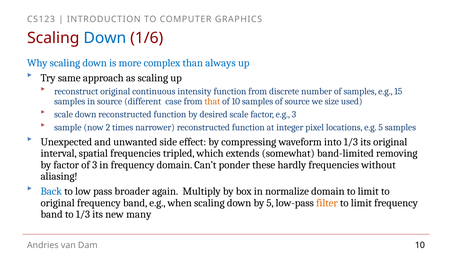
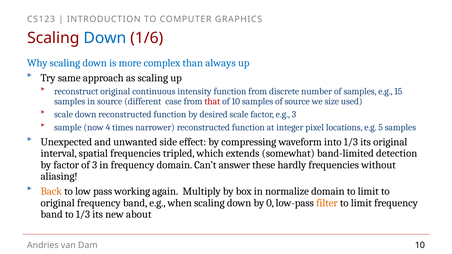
that colour: orange -> red
2: 2 -> 4
removing: removing -> detection
ponder: ponder -> answer
Back colour: blue -> orange
broader: broader -> working
by 5: 5 -> 0
many: many -> about
